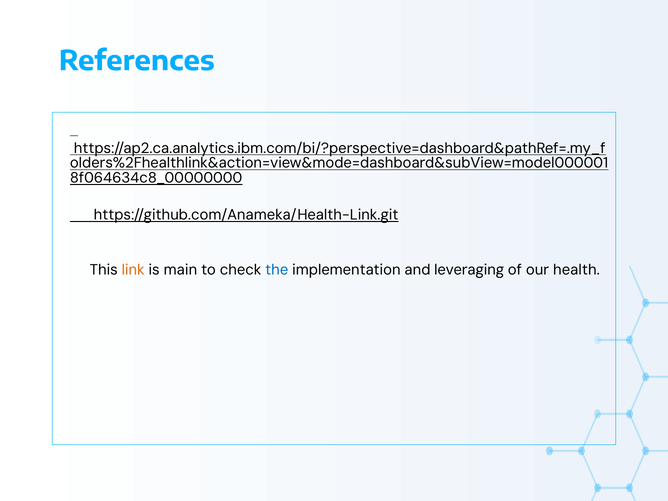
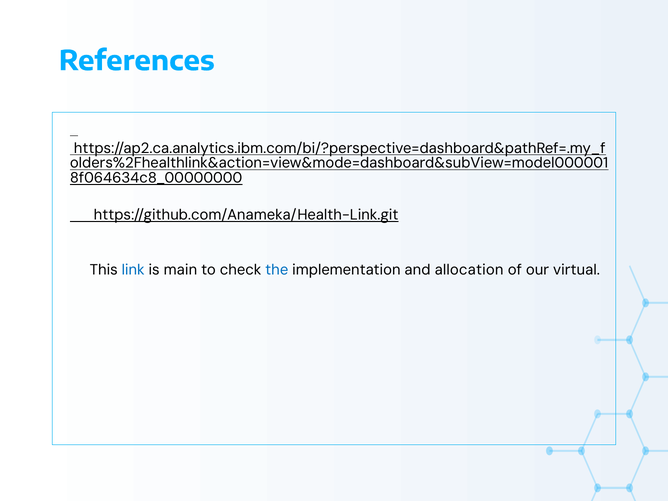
link colour: orange -> blue
leveraging: leveraging -> allocation
health: health -> virtual
